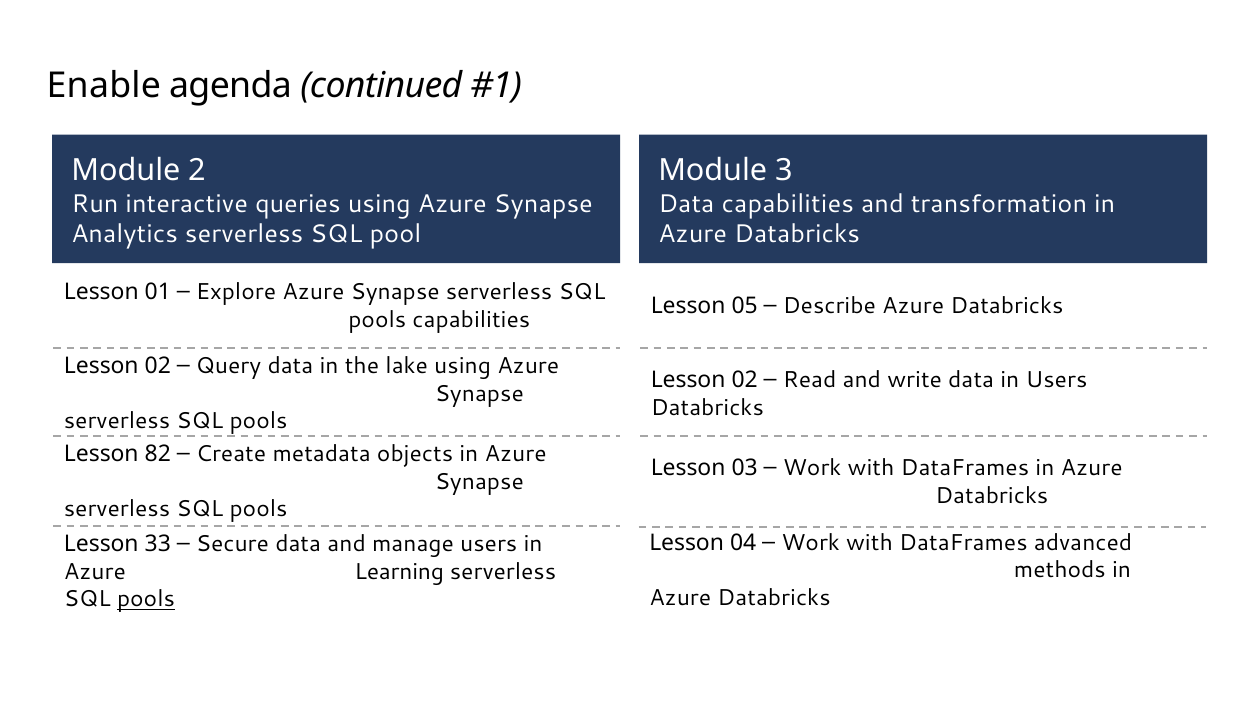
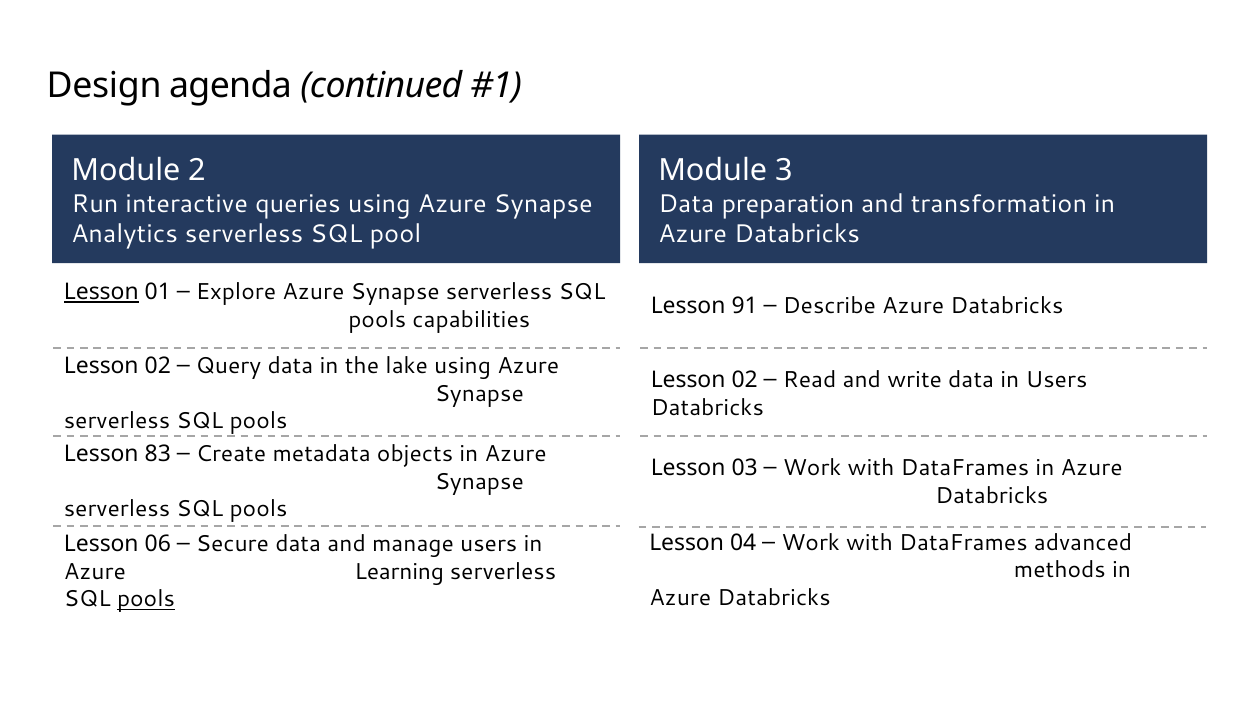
Enable: Enable -> Design
Data capabilities: capabilities -> preparation
Lesson at (101, 292) underline: none -> present
05: 05 -> 91
82: 82 -> 83
33: 33 -> 06
